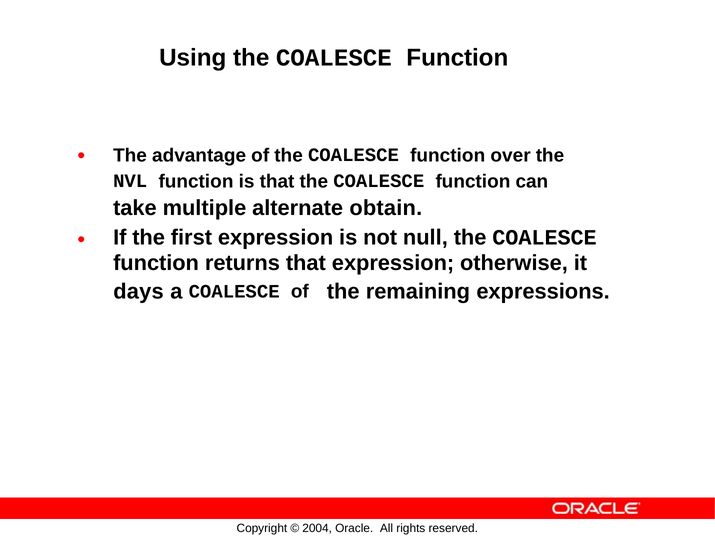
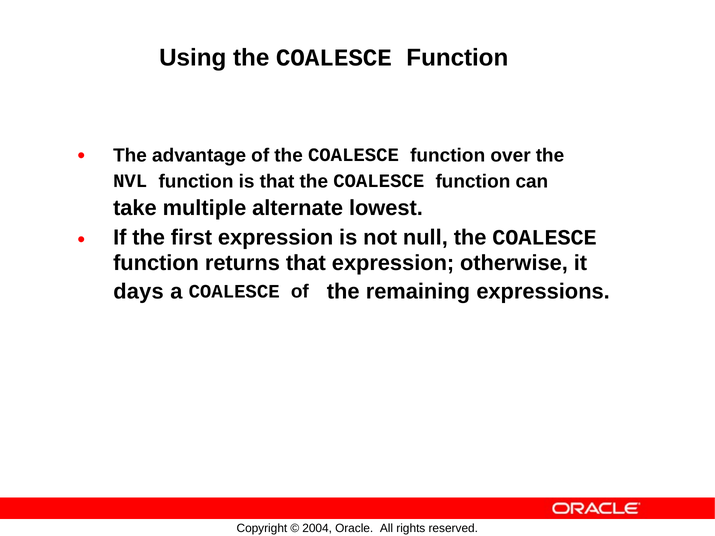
obtain: obtain -> lowest
